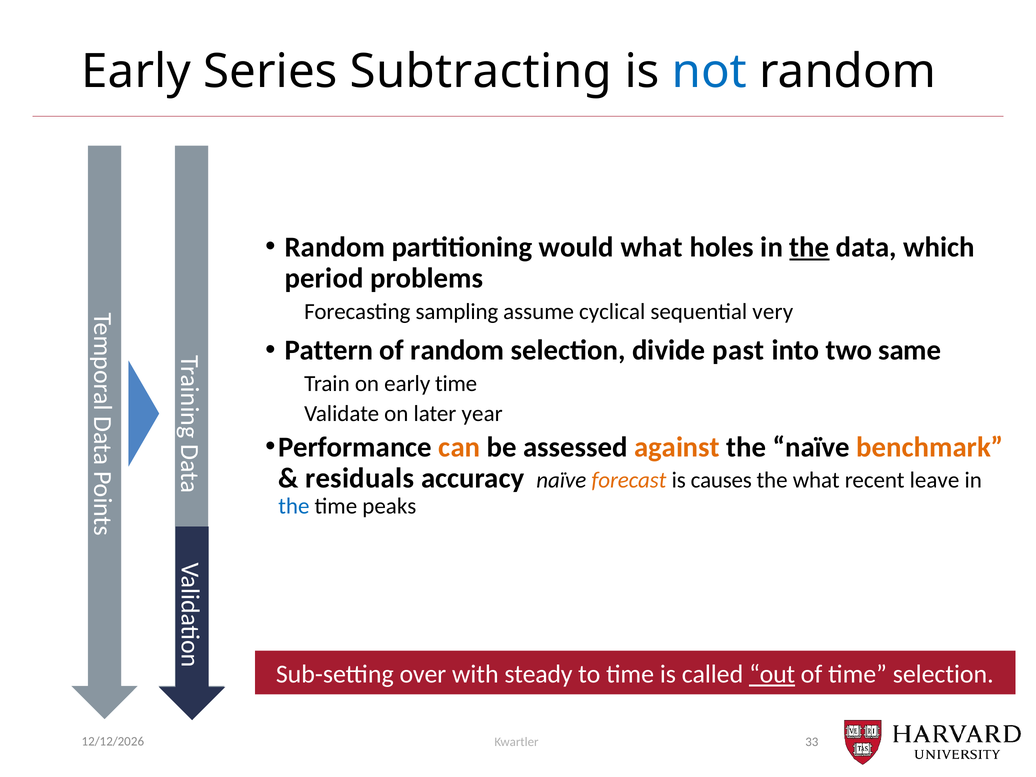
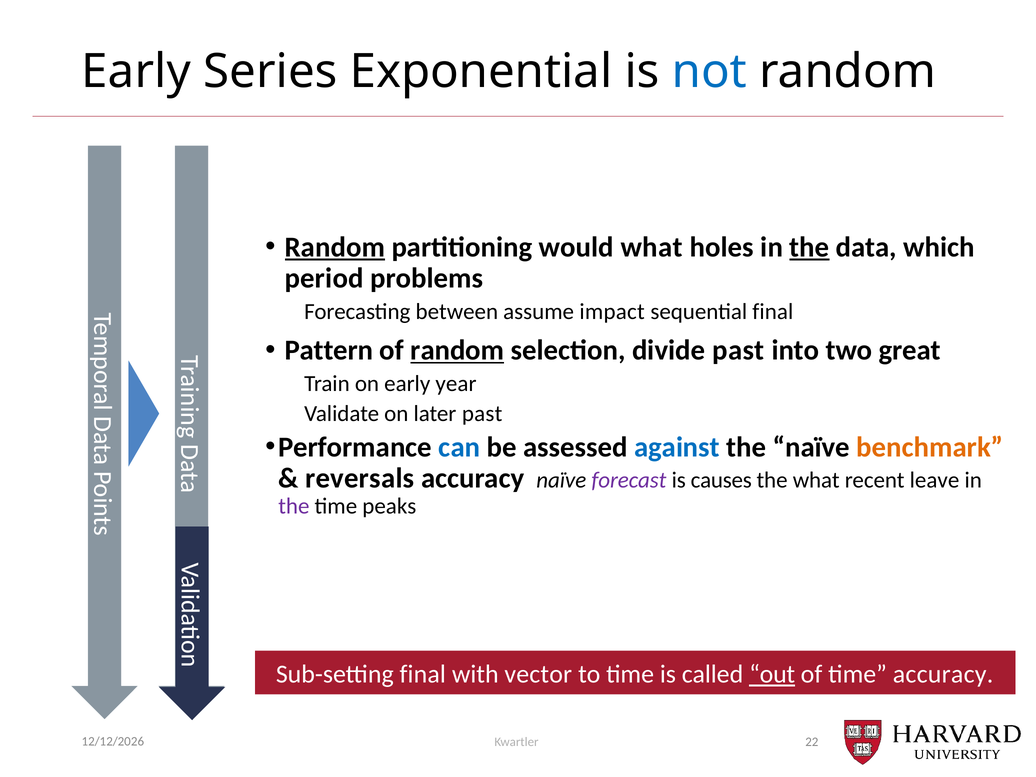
Subtracting: Subtracting -> Exponential
Random at (335, 247) underline: none -> present
sampling: sampling -> between
cyclical: cyclical -> impact
sequential very: very -> final
random at (457, 350) underline: none -> present
same: same -> great
early time: time -> year
later year: year -> past
can colour: orange -> blue
against colour: orange -> blue
residuals: residuals -> reversals
forecast colour: orange -> purple
the at (294, 506) colour: blue -> purple
Sub-setting over: over -> final
steady: steady -> vector
time selection: selection -> accuracy
33: 33 -> 22
